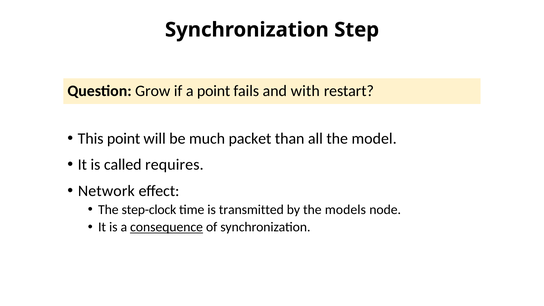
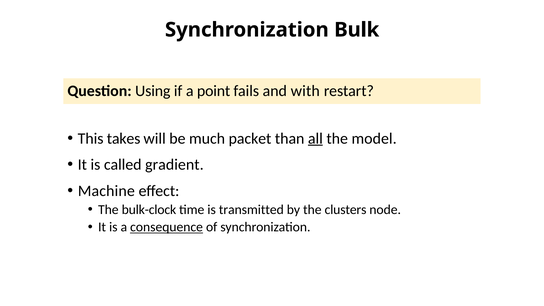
Step: Step -> Bulk
Grow: Grow -> Using
This point: point -> takes
all underline: none -> present
requires: requires -> gradient
Network: Network -> Machine
step-clock: step-clock -> bulk-clock
models: models -> clusters
